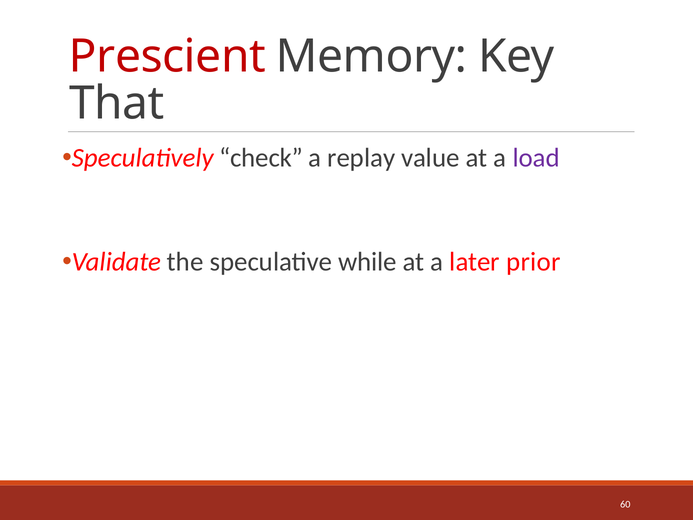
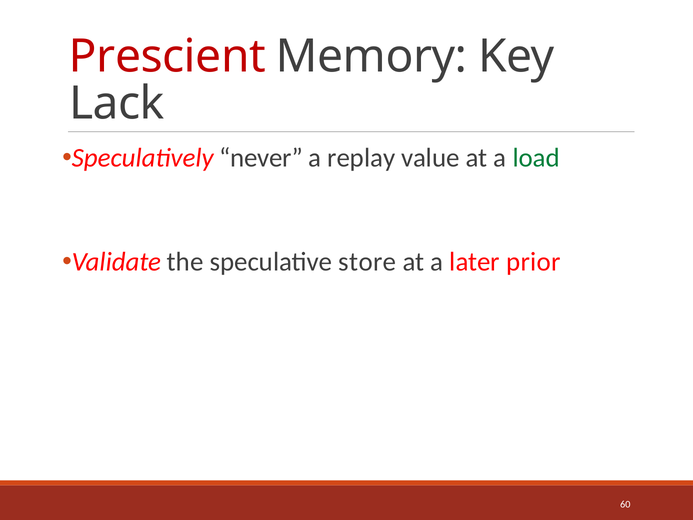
That: That -> Lack
check: check -> never
load colour: purple -> green
while: while -> store
